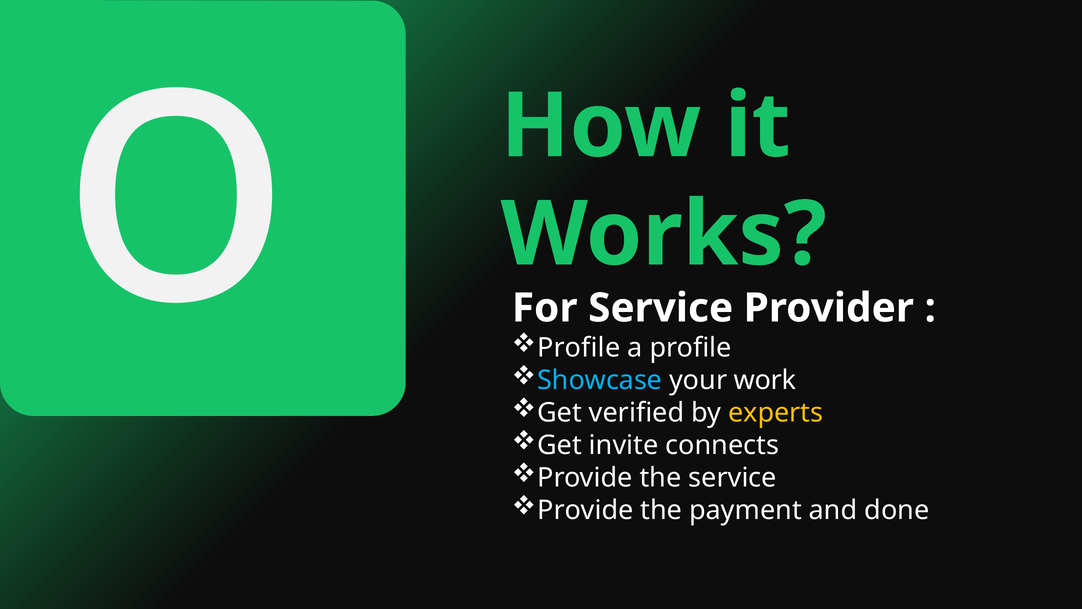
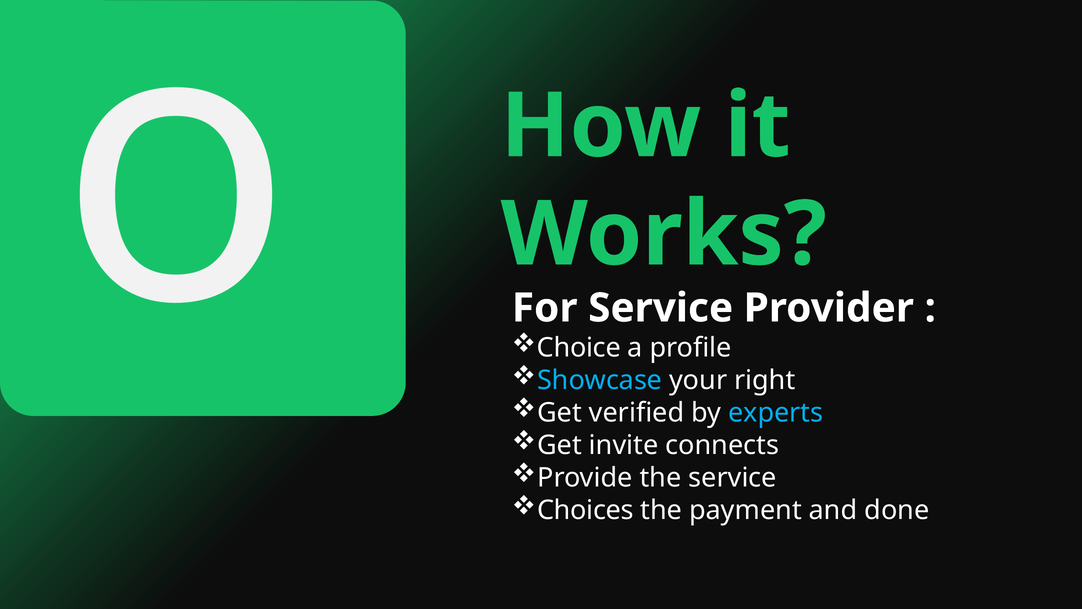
Profile at (579, 348): Profile -> Choice
work: work -> right
experts colour: yellow -> light blue
Provide at (585, 510): Provide -> Choices
